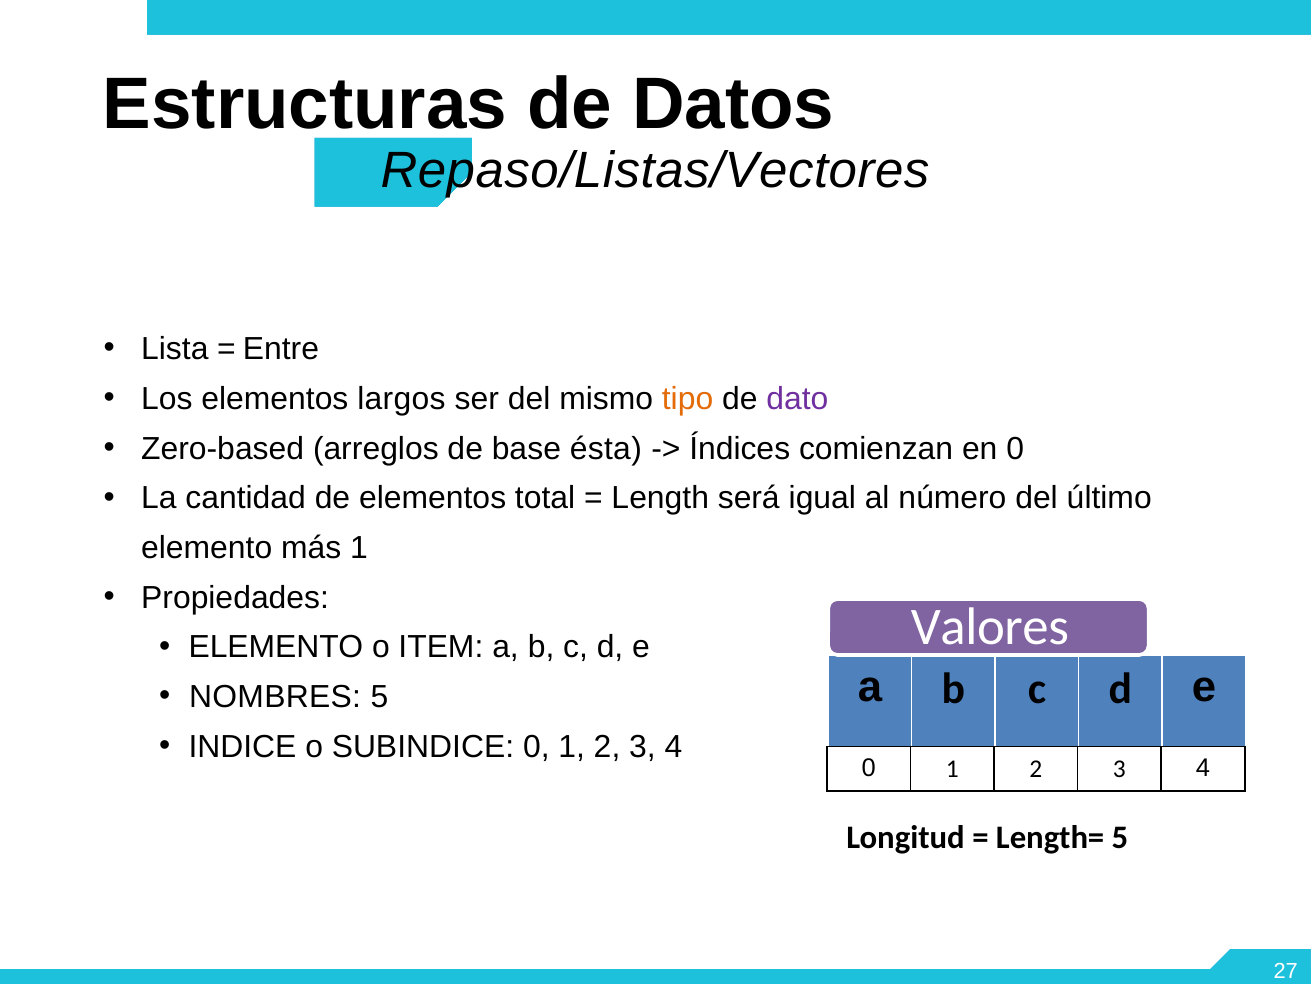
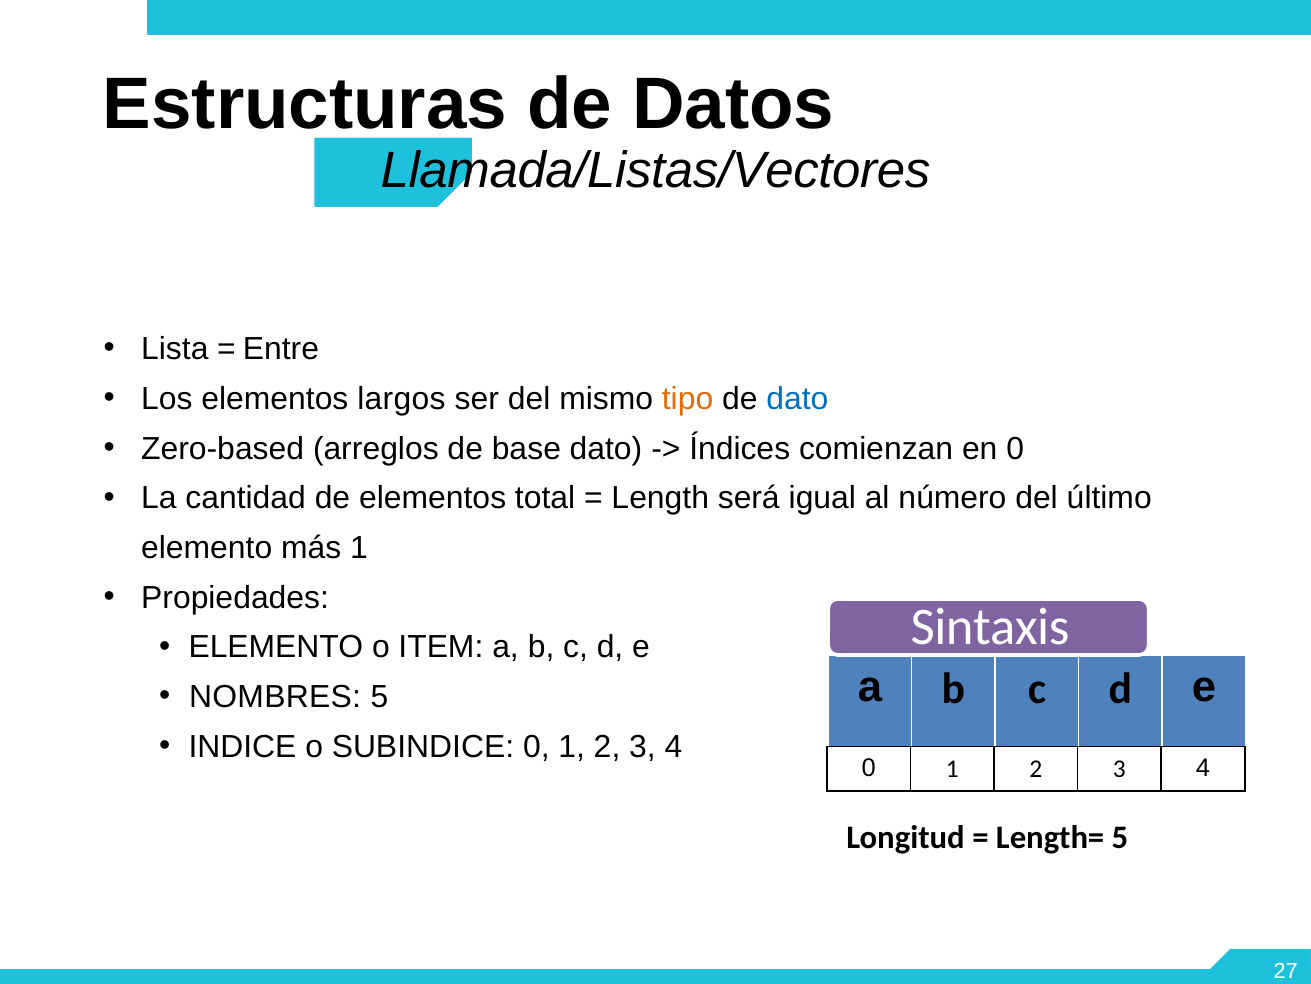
Repaso/Listas/Vectores: Repaso/Listas/Vectores -> Llamada/Listas/Vectores
dato at (797, 399) colour: purple -> blue
base ésta: ésta -> dato
Valores: Valores -> Sintaxis
